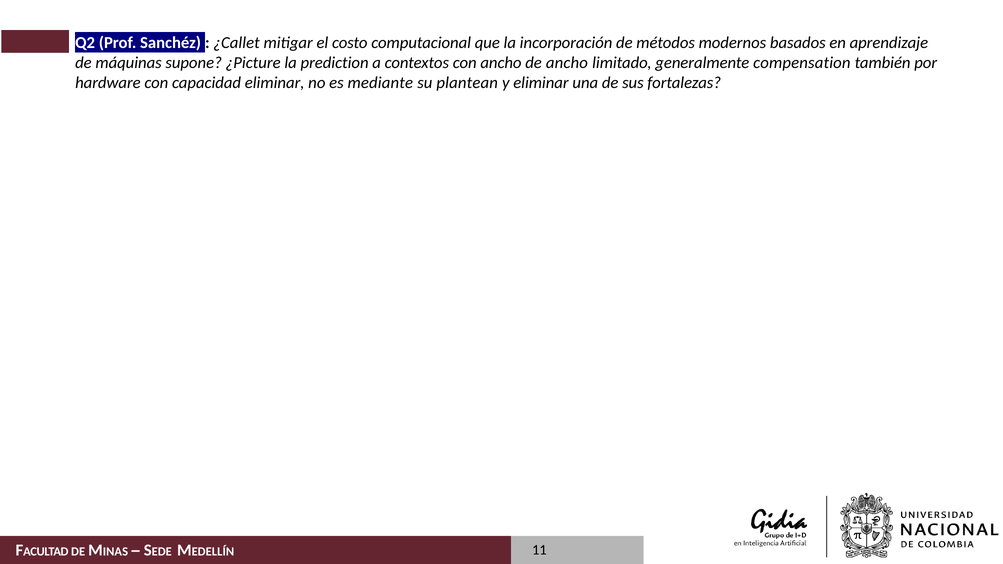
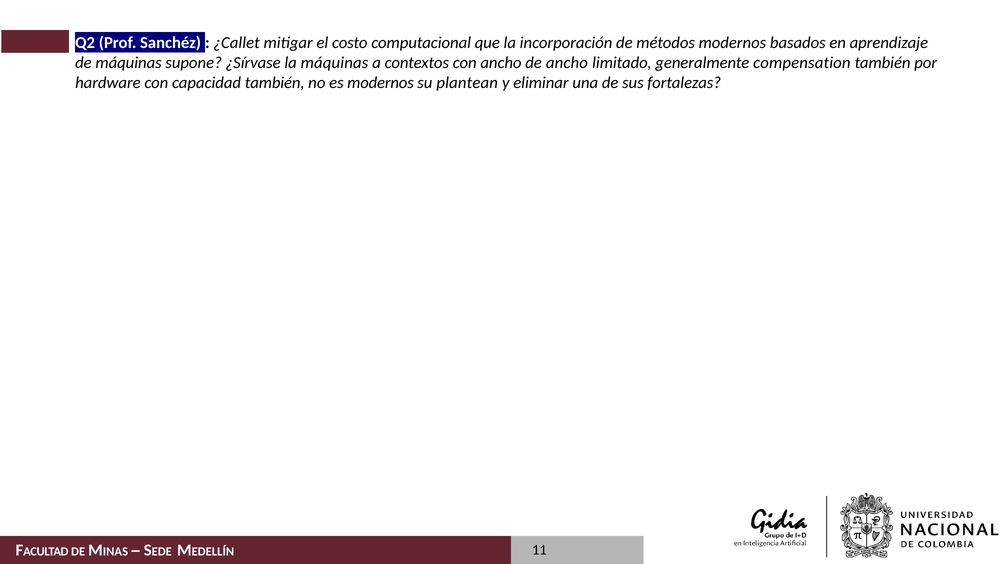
¿Picture: ¿Picture -> ¿Sírvase
la prediction: prediction -> máquinas
capacidad eliminar: eliminar -> también
es mediante: mediante -> modernos
